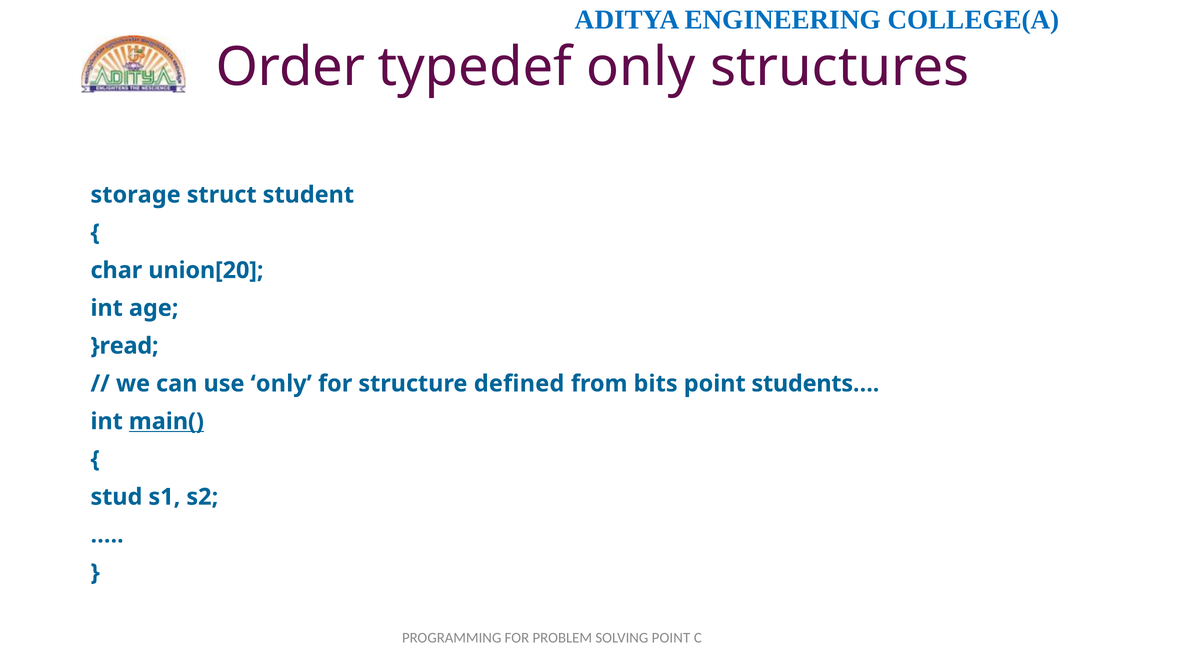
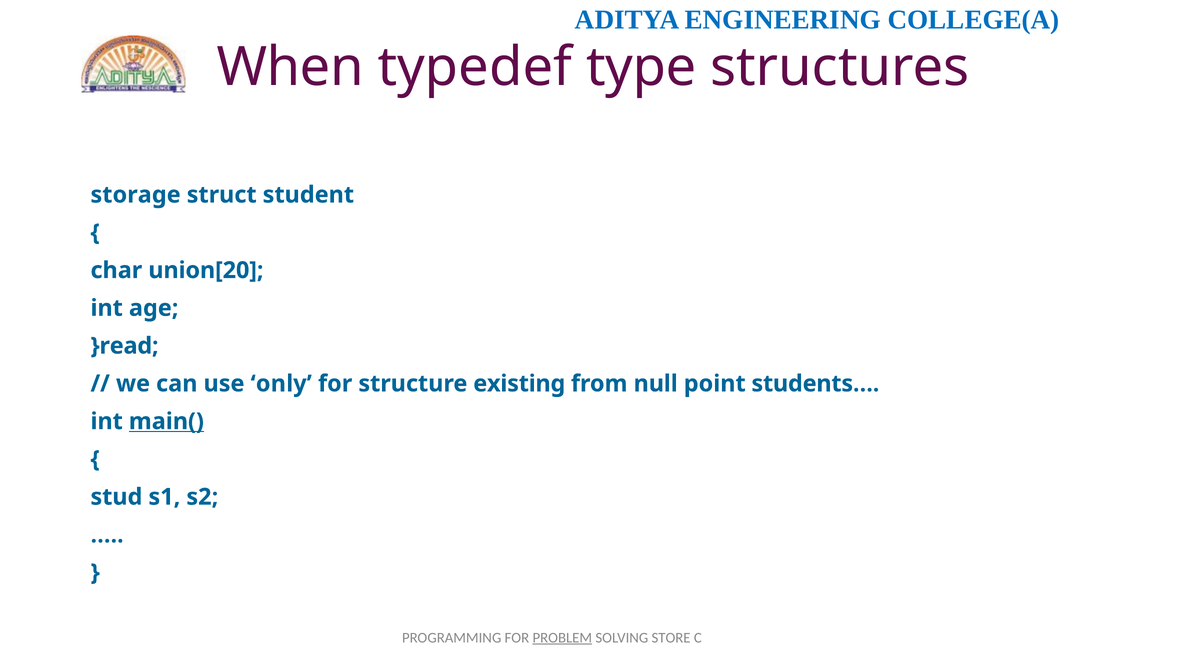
Order: Order -> When
typedef only: only -> type
defined: defined -> existing
bits: bits -> null
PROBLEM underline: none -> present
SOLVING POINT: POINT -> STORE
